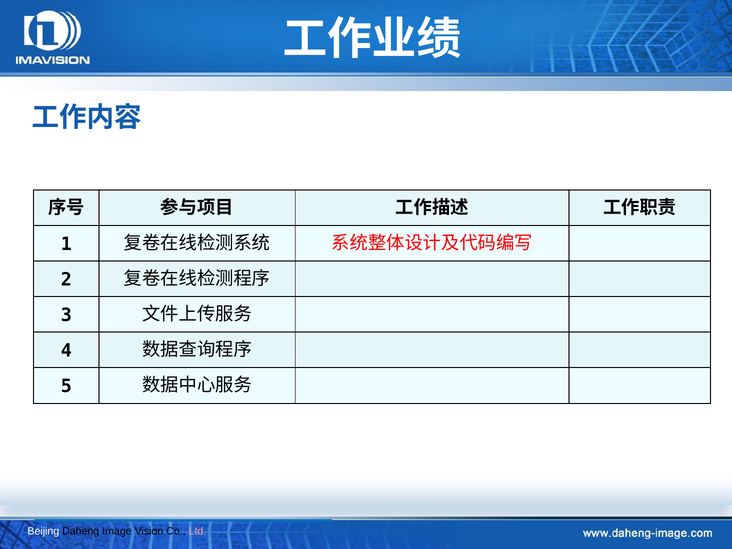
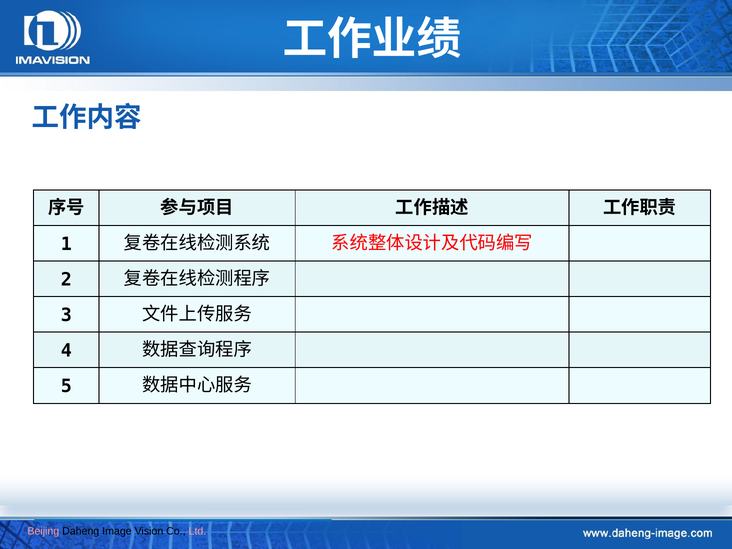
Beijing colour: white -> pink
